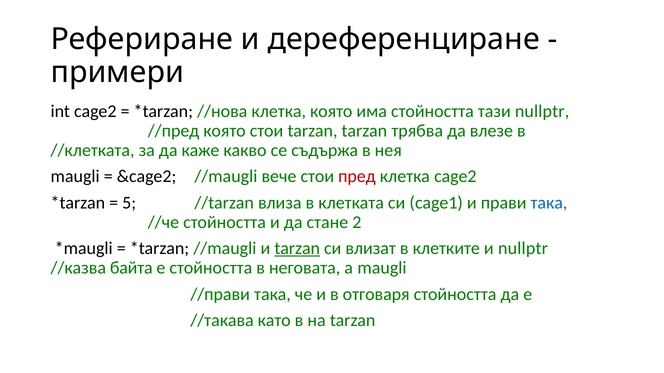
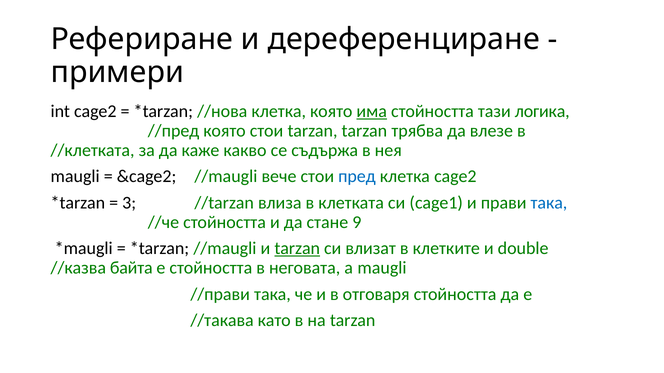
има underline: none -> present
тази nullptr: nullptr -> логика
пред colour: red -> blue
5: 5 -> 3
2: 2 -> 9
и nullptr: nullptr -> double
